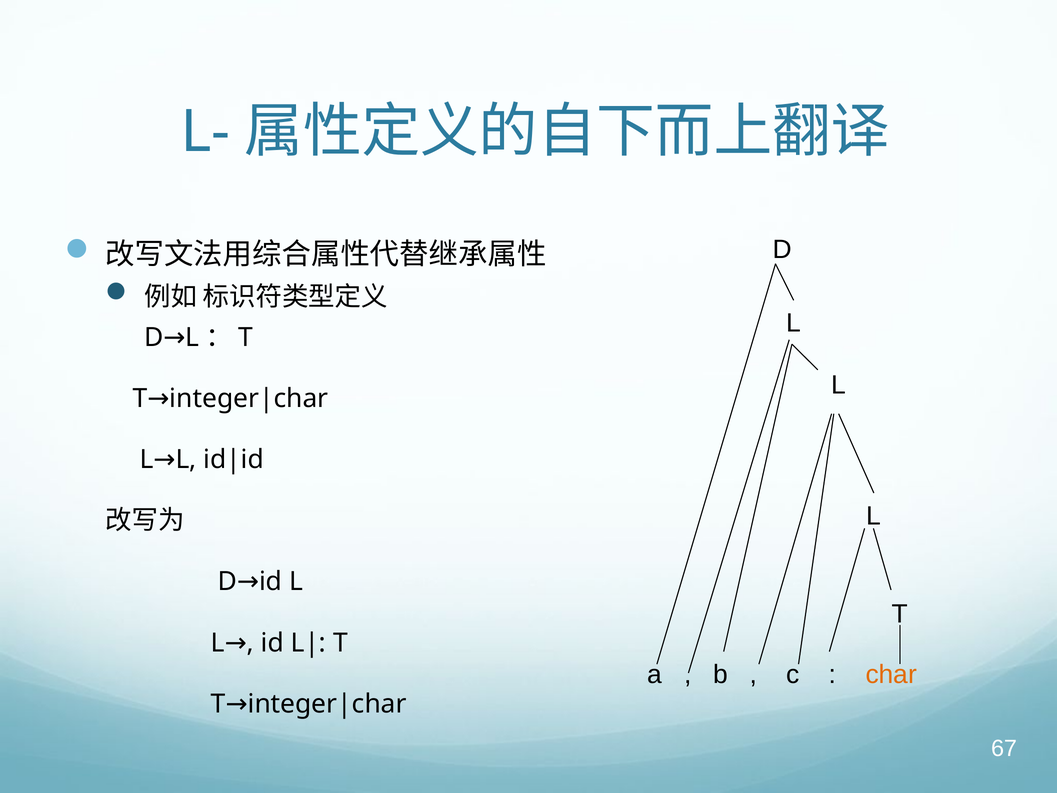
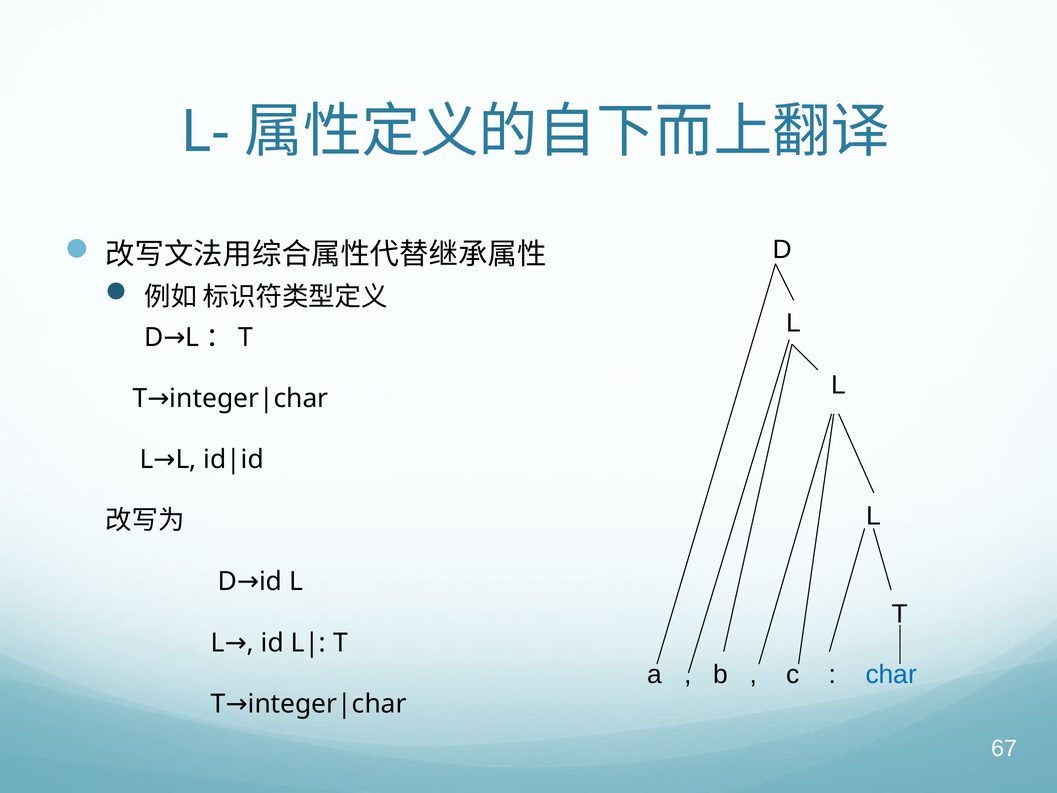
char colour: orange -> blue
